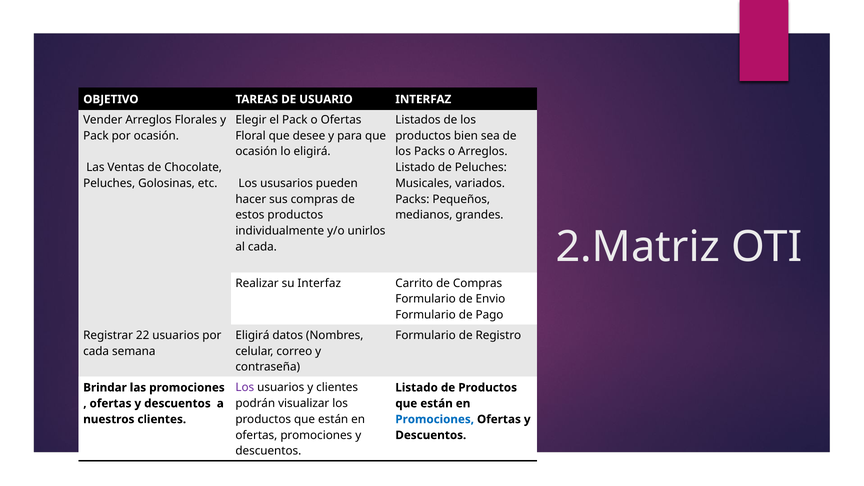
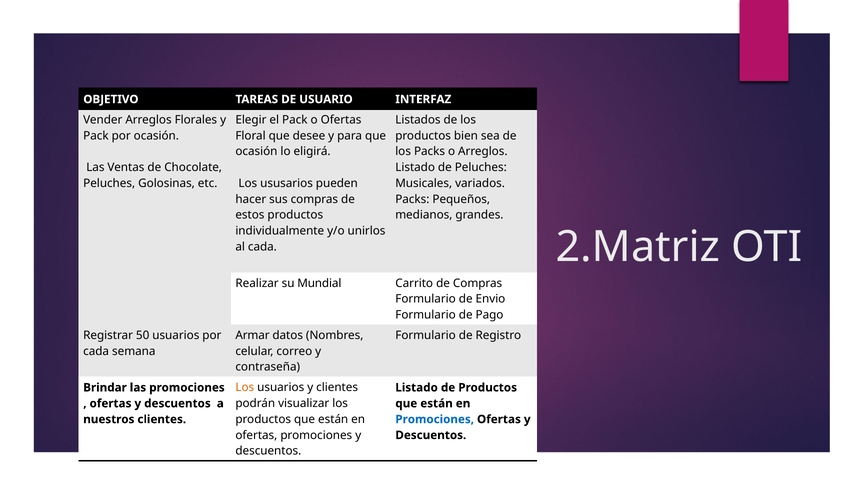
su Interfaz: Interfaz -> Mundial
22: 22 -> 50
Eligirá at (252, 335): Eligirá -> Armar
Los at (245, 388) colour: purple -> orange
